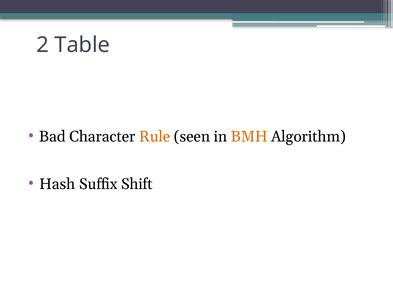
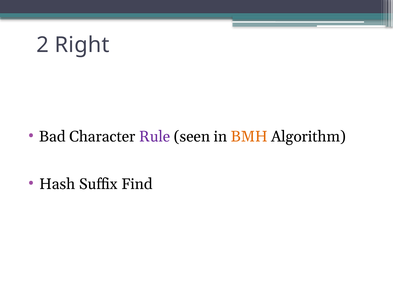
Table: Table -> Right
Rule colour: orange -> purple
Shift: Shift -> Find
